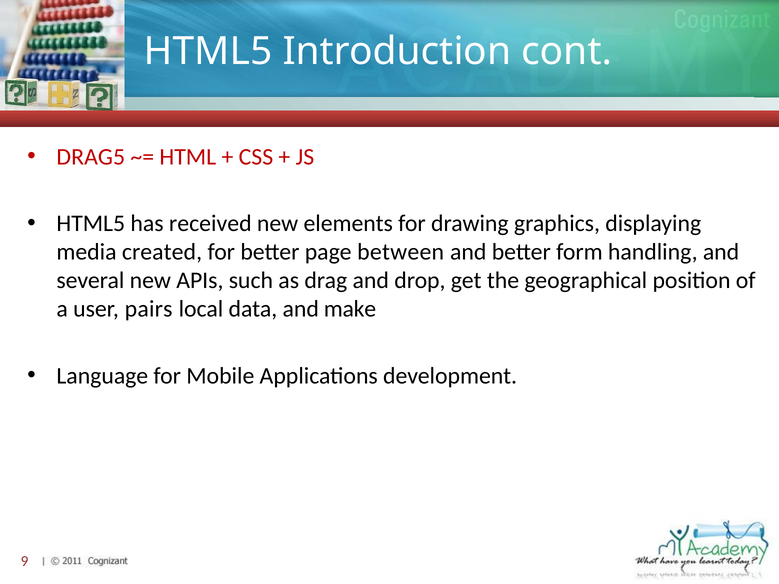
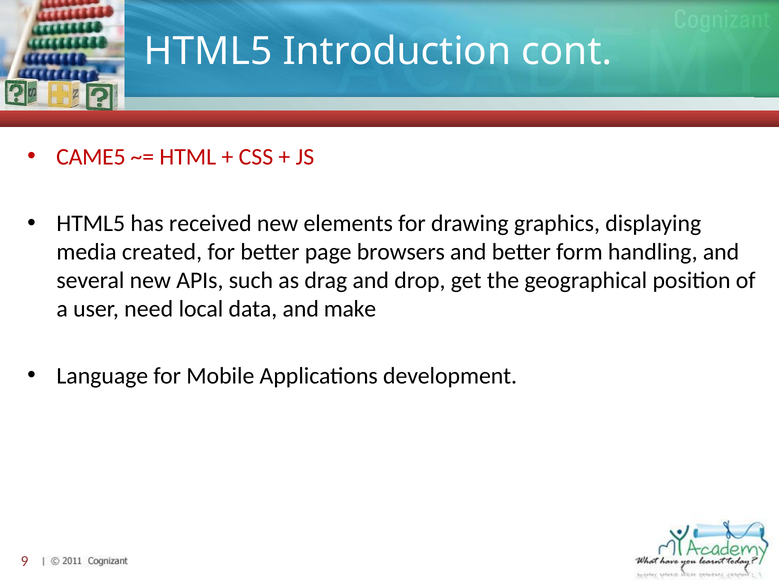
DRAG5: DRAG5 -> CAME5
between: between -> browsers
pairs: pairs -> need
